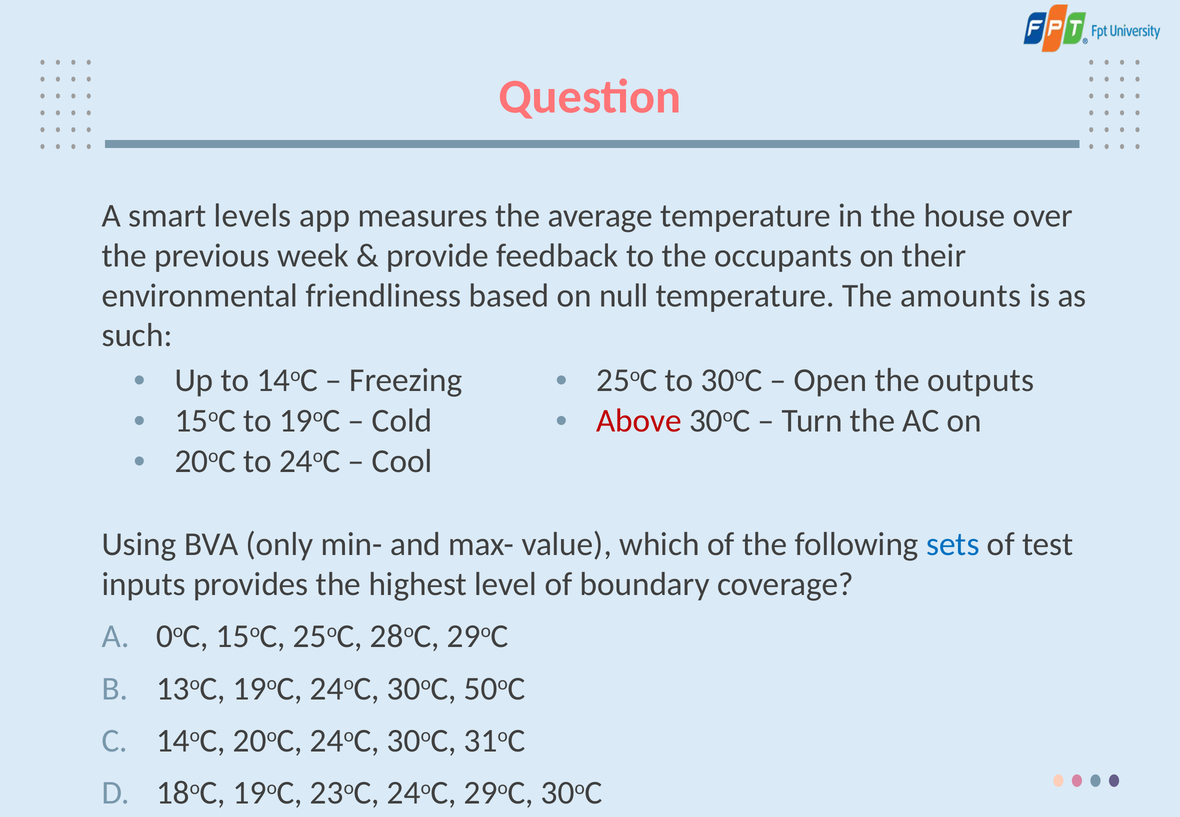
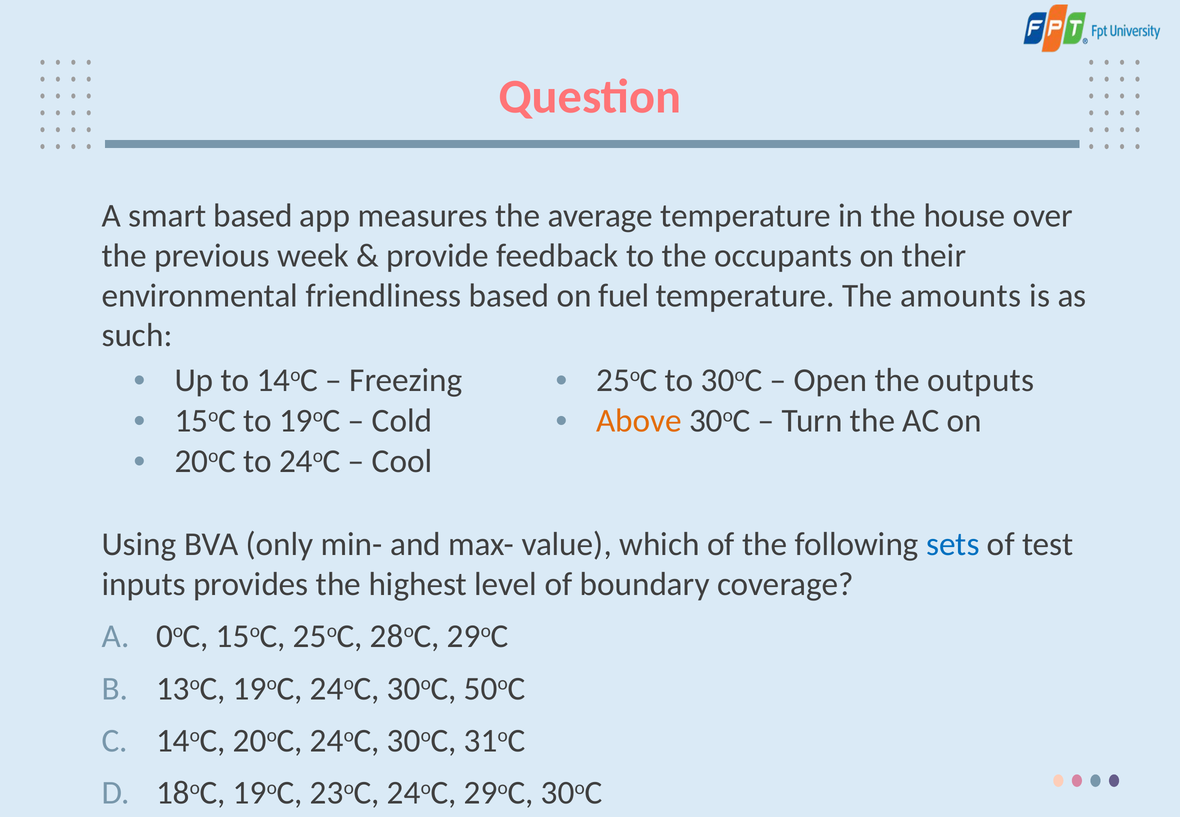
smart levels: levels -> based
null: null -> fuel
Above colour: red -> orange
